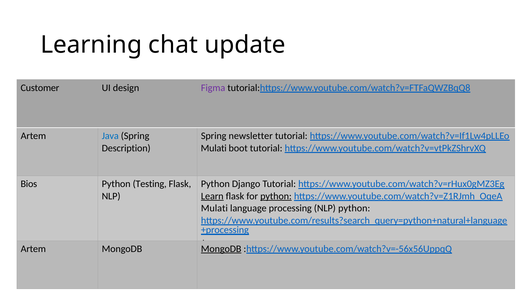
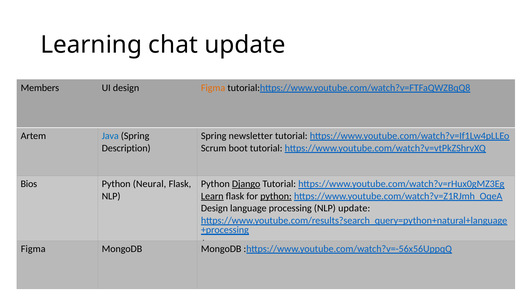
Customer: Customer -> Members
Figma at (213, 88) colour: purple -> orange
Mulati at (214, 148): Mulati -> Scrum
Testing: Testing -> Neural
Django underline: none -> present
Mulati at (214, 208): Mulati -> Design
processing NLP python: python -> update
Artem at (33, 249): Artem -> Figma
MongoDB at (221, 249) underline: present -> none
